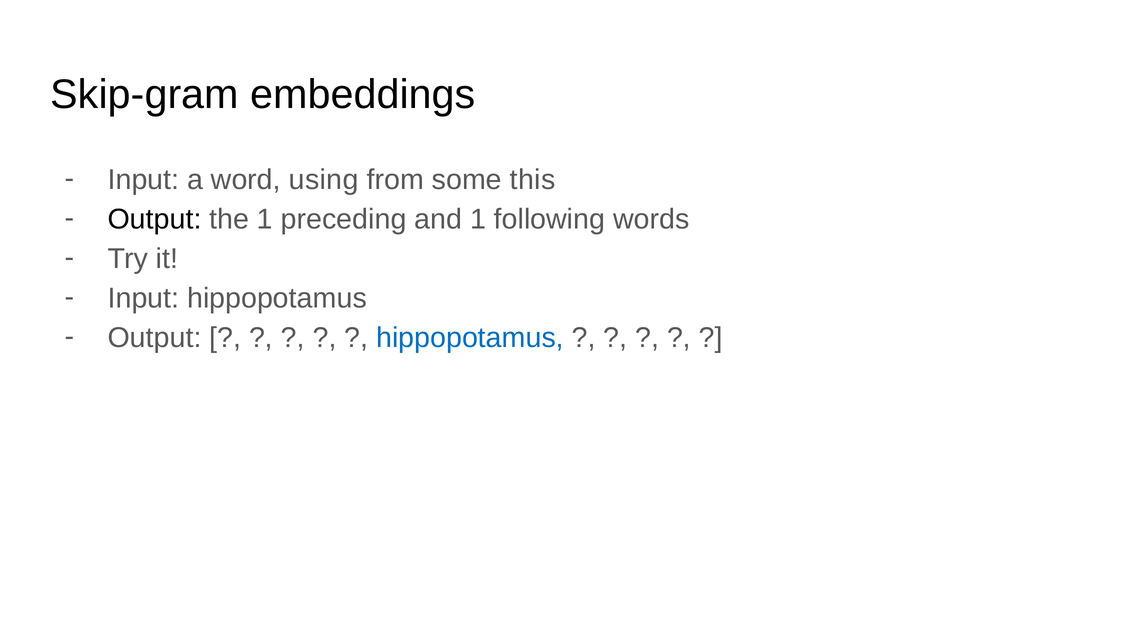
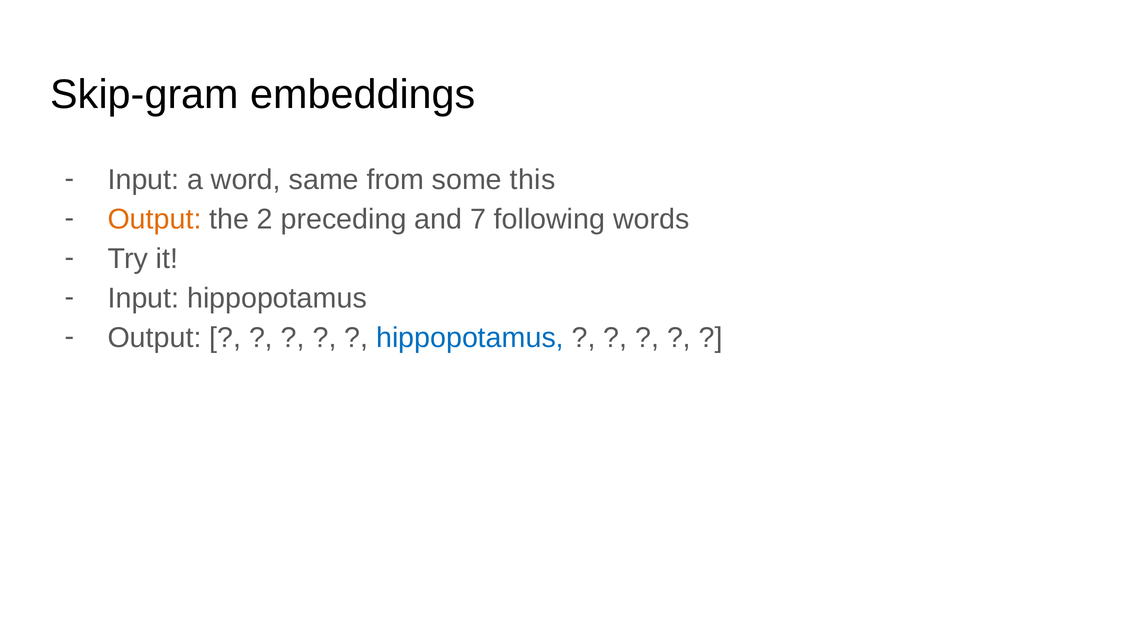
using: using -> same
Output at (155, 220) colour: black -> orange
the 1: 1 -> 2
and 1: 1 -> 7
